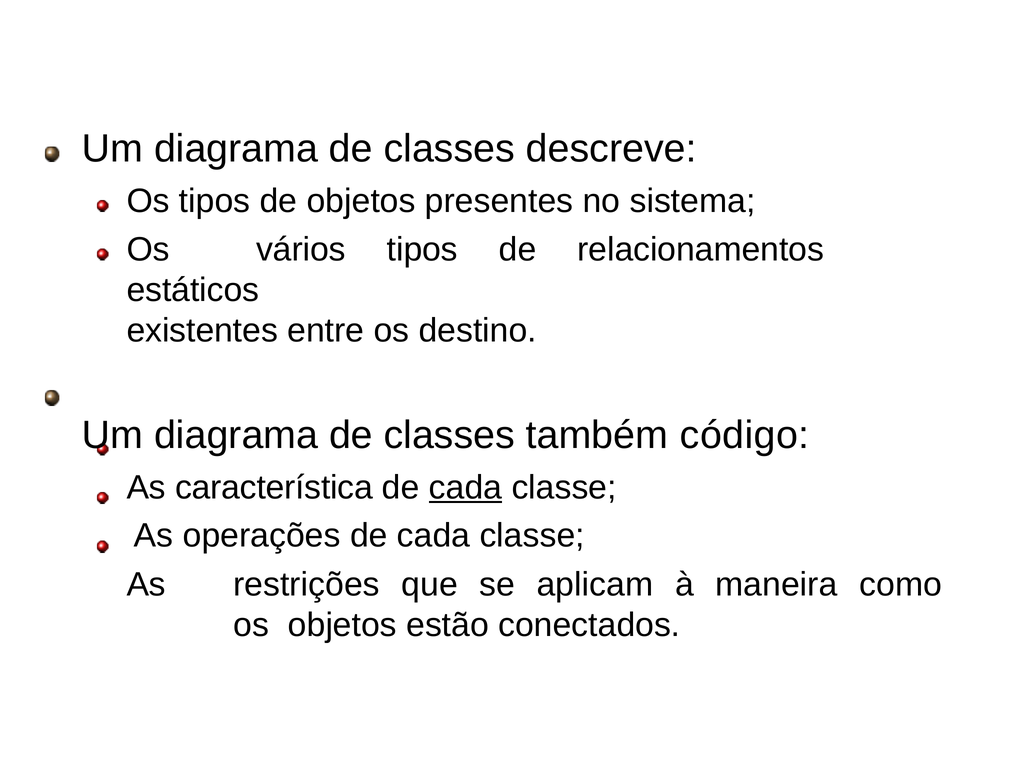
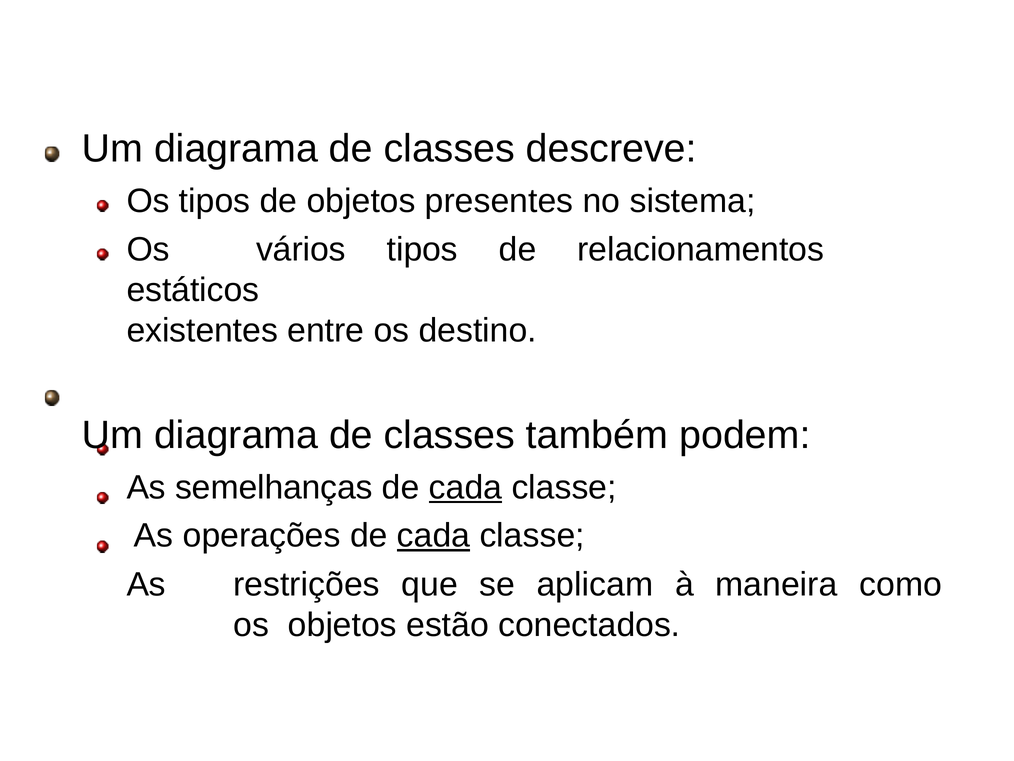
código: código -> podem
característica: característica -> semelhanças
cada at (434, 535) underline: none -> present
